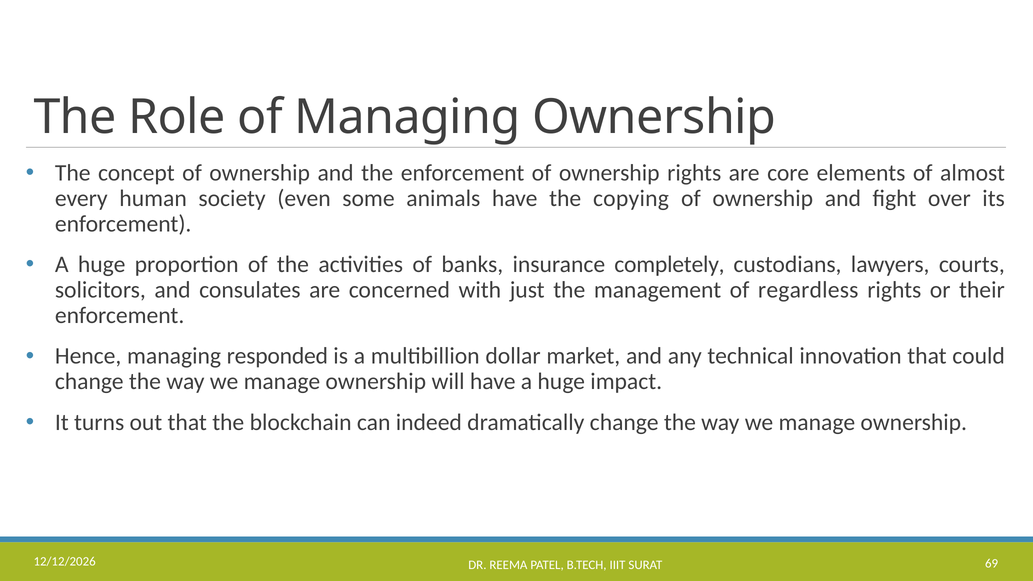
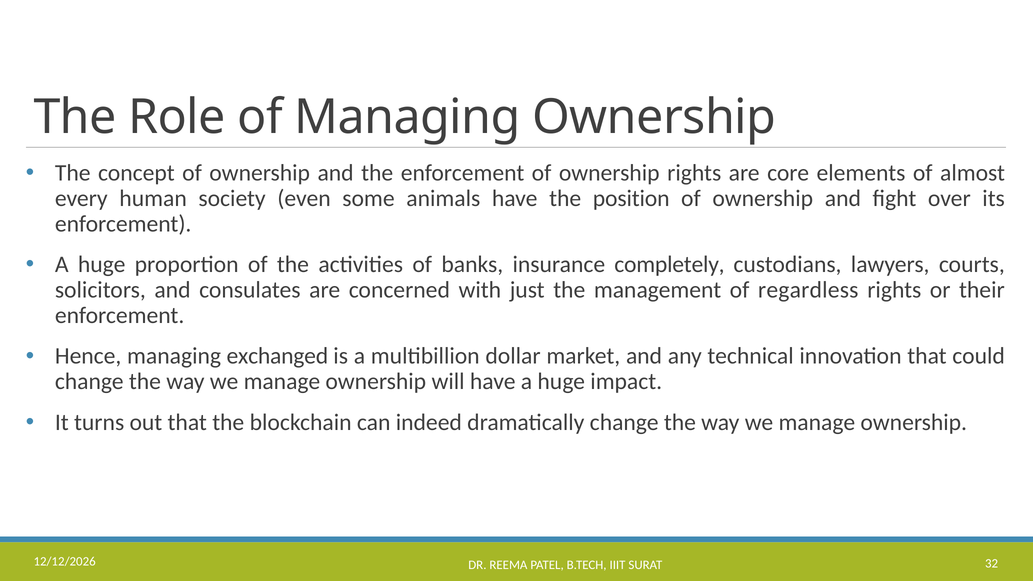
copying: copying -> position
responded: responded -> exchanged
69: 69 -> 32
